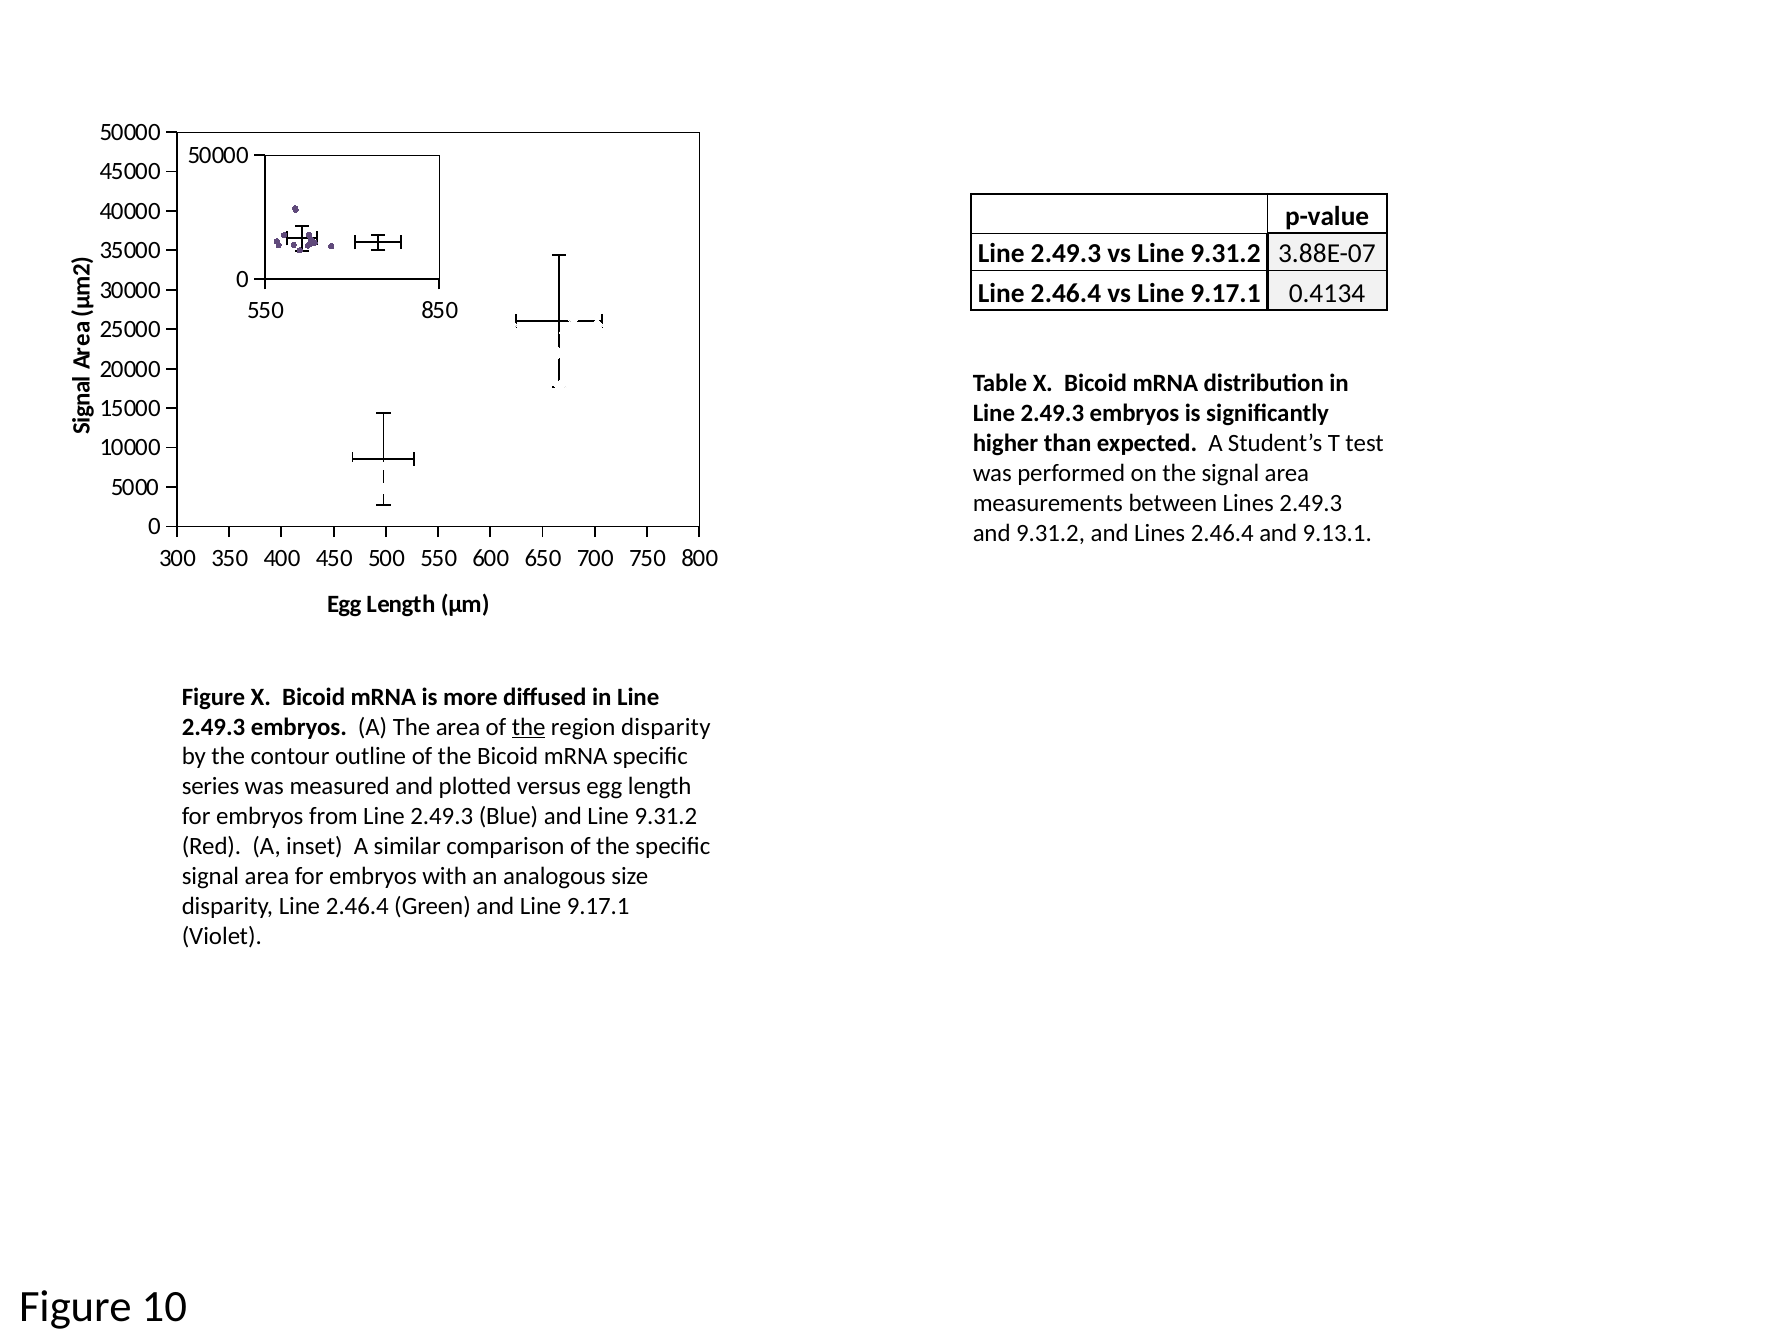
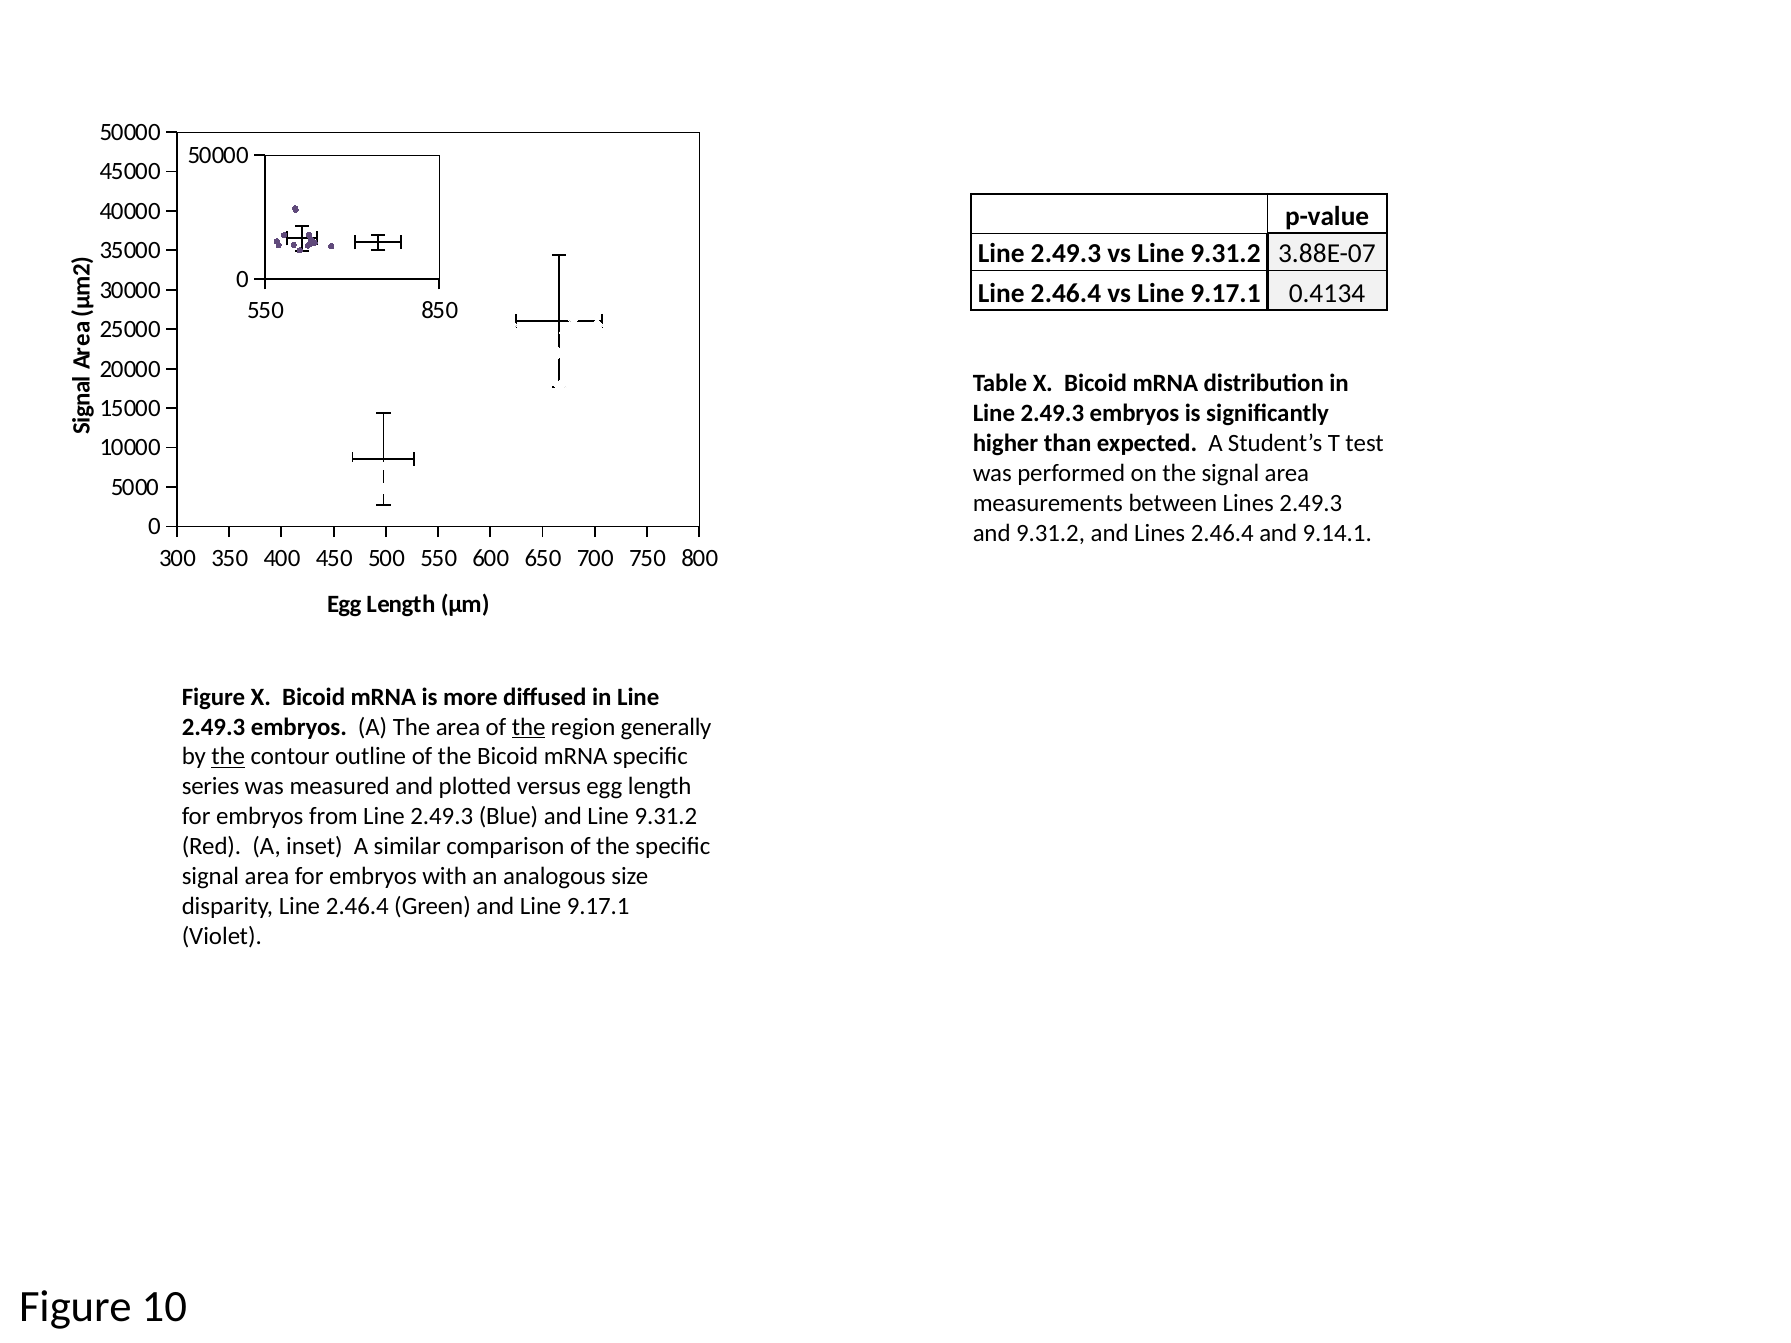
9.13.1: 9.13.1 -> 9.14.1
region disparity: disparity -> generally
the at (228, 757) underline: none -> present
